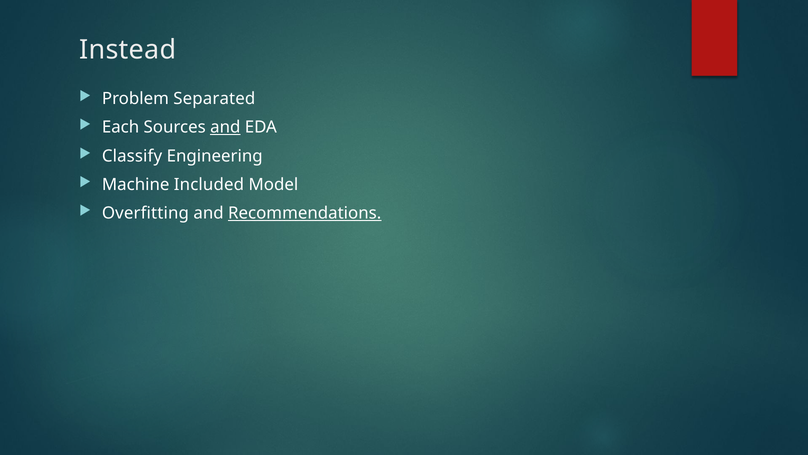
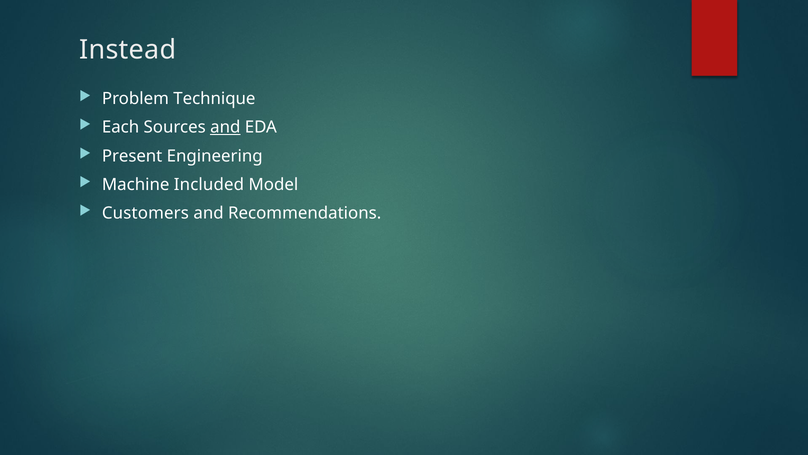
Separated: Separated -> Technique
Classify: Classify -> Present
Overfitting: Overfitting -> Customers
Recommendations underline: present -> none
